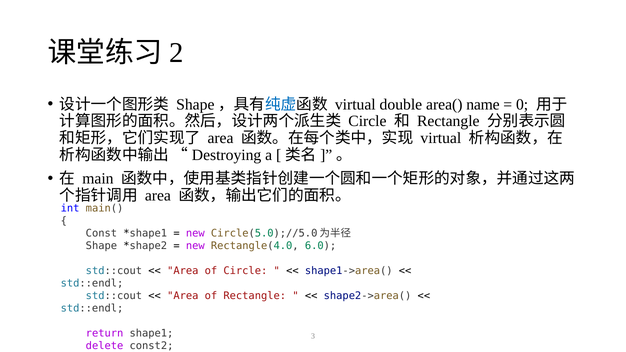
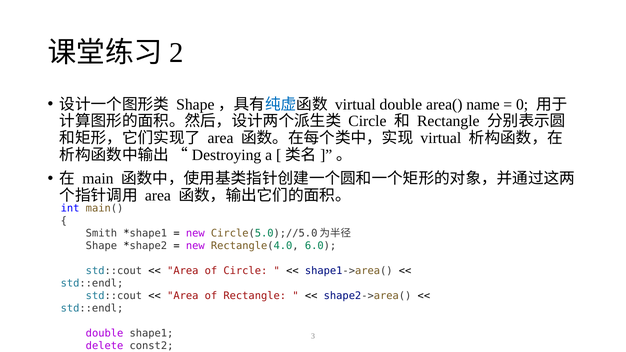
Const: Const -> Smith
return at (105, 333): return -> double
